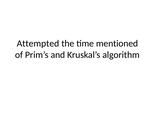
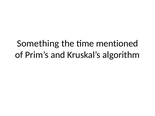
Attempted: Attempted -> Something
